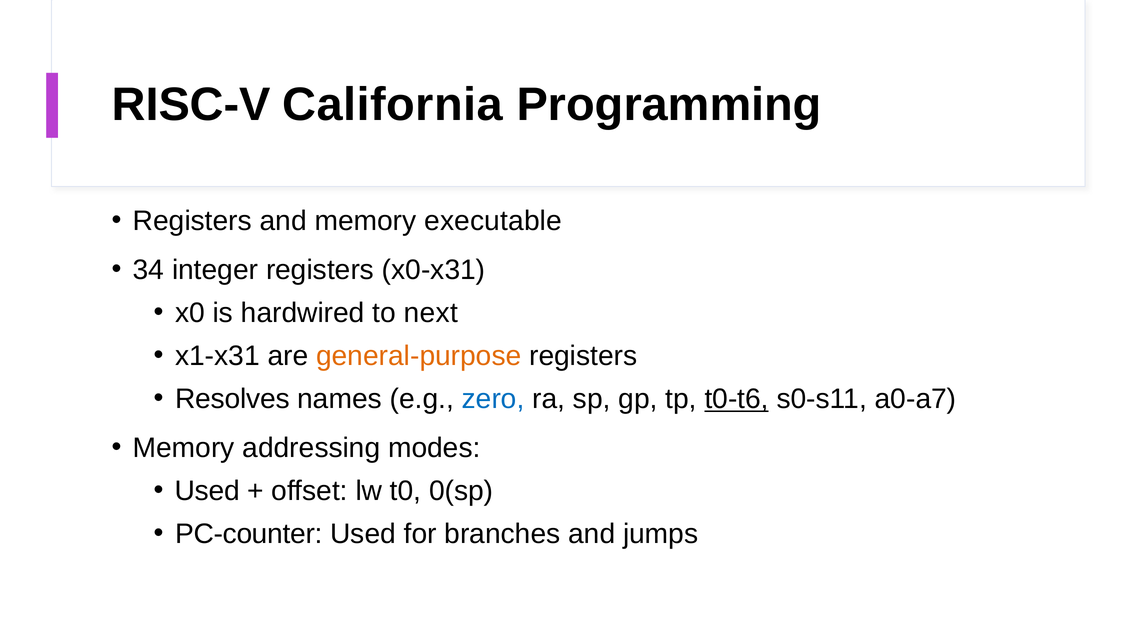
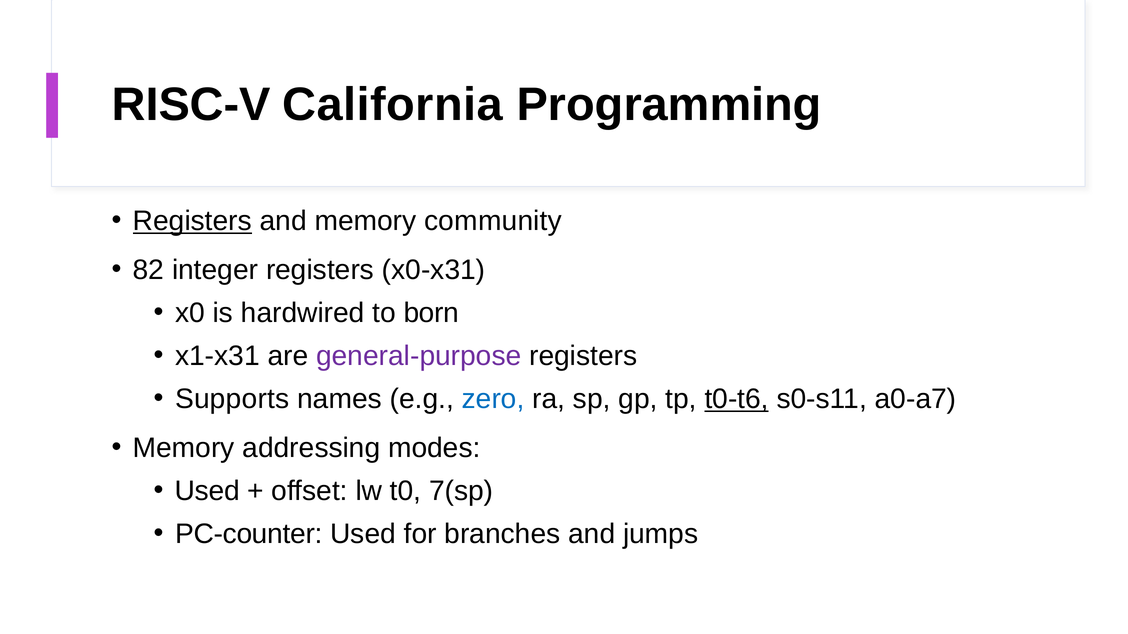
Registers at (192, 221) underline: none -> present
executable: executable -> community
34: 34 -> 82
next: next -> born
general-purpose colour: orange -> purple
Resolves: Resolves -> Supports
0(sp: 0(sp -> 7(sp
